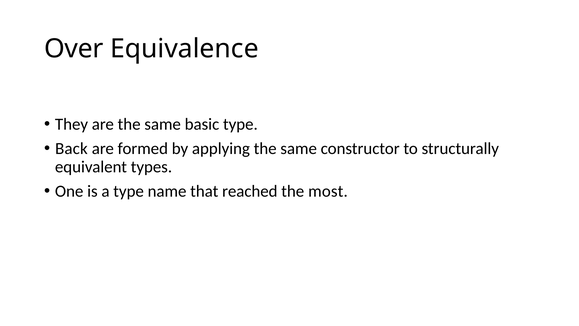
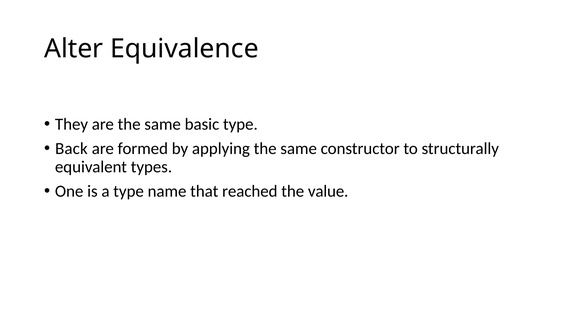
Over: Over -> Alter
most: most -> value
